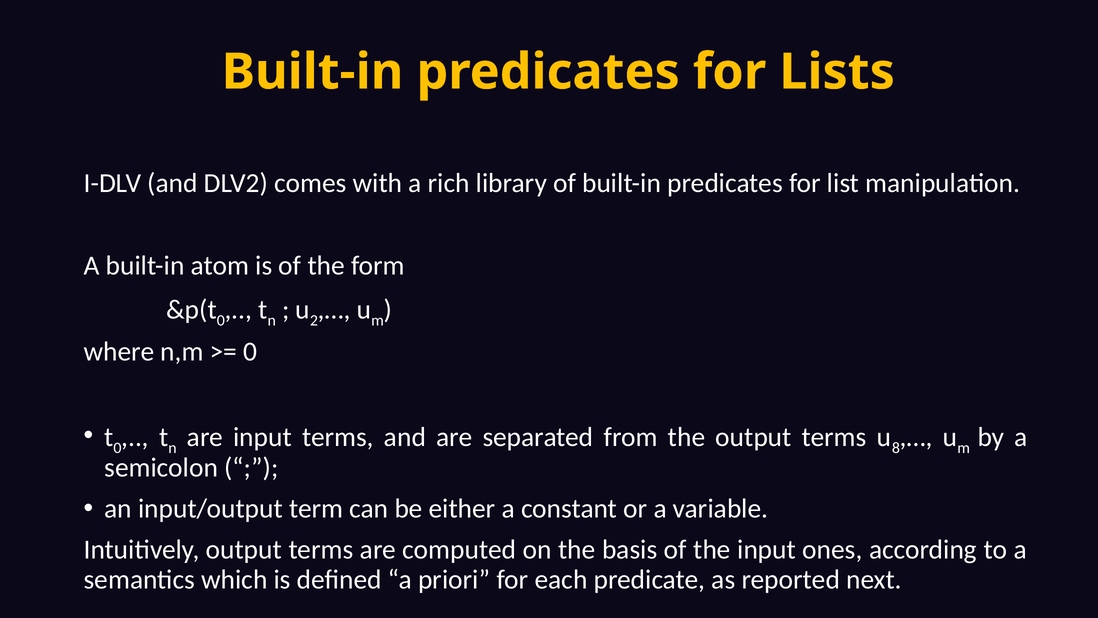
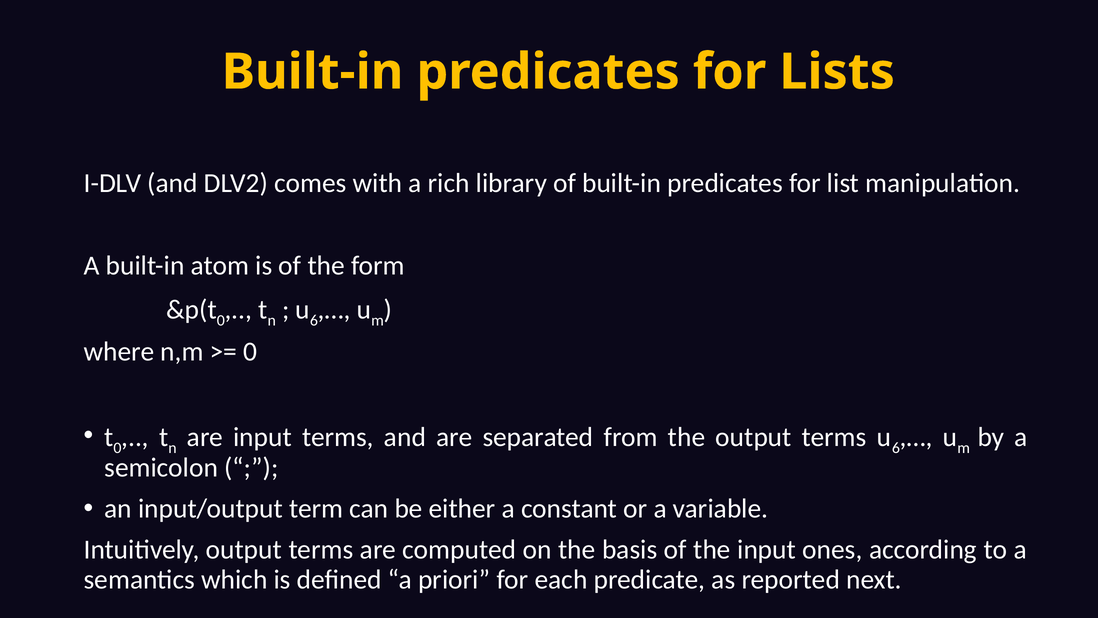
2 at (314, 320): 2 -> 6
8 at (896, 448): 8 -> 6
